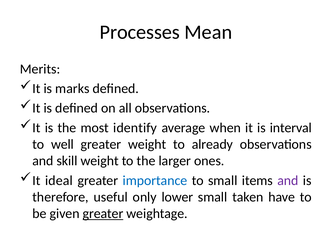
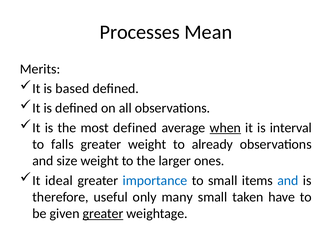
marks: marks -> based
most identify: identify -> defined
when underline: none -> present
well: well -> falls
skill: skill -> size
and at (288, 180) colour: purple -> blue
lower: lower -> many
